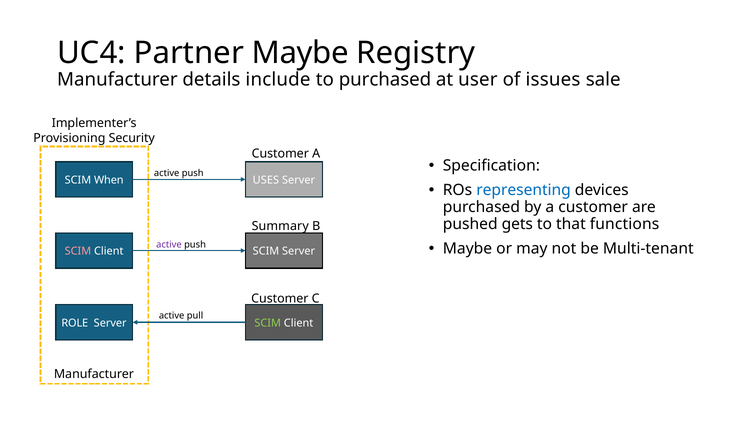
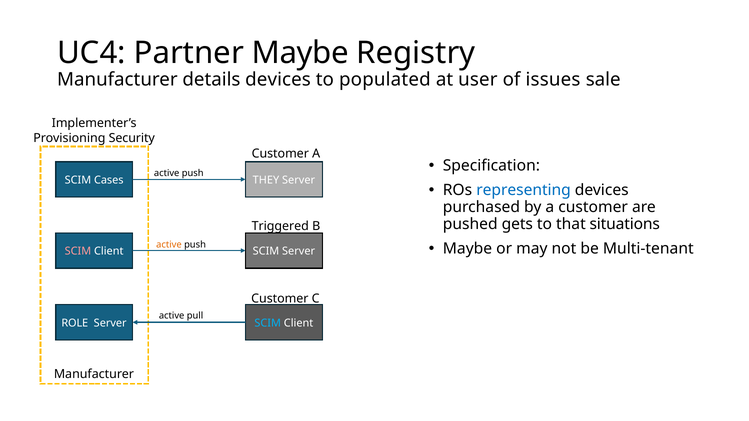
details include: include -> devices
to purchased: purchased -> populated
When: When -> Cases
USES: USES -> THEY
functions: functions -> situations
Summary: Summary -> Triggered
active at (169, 245) colour: purple -> orange
SCIM at (268, 323) colour: light green -> light blue
